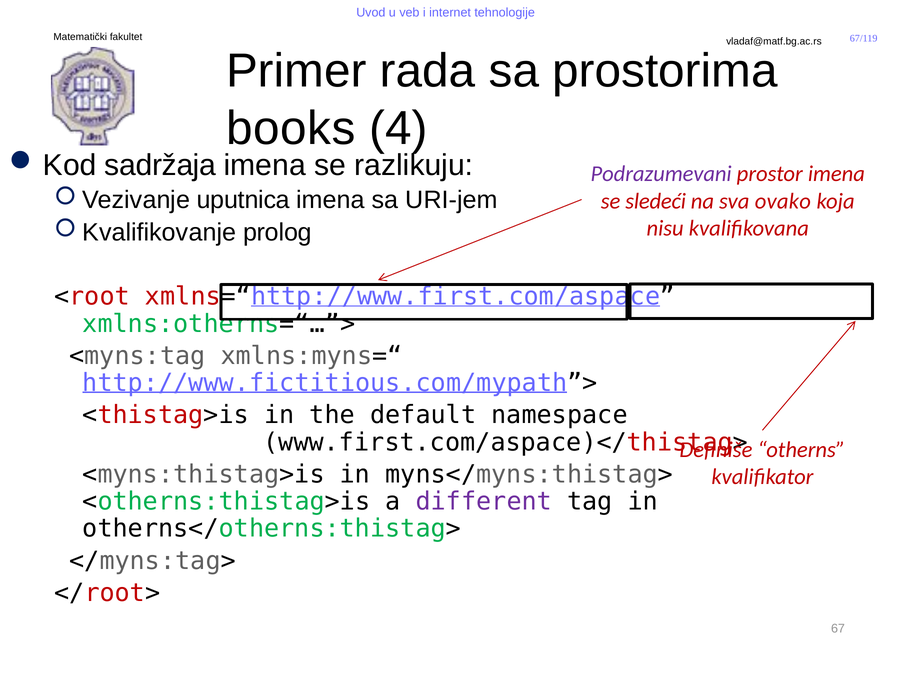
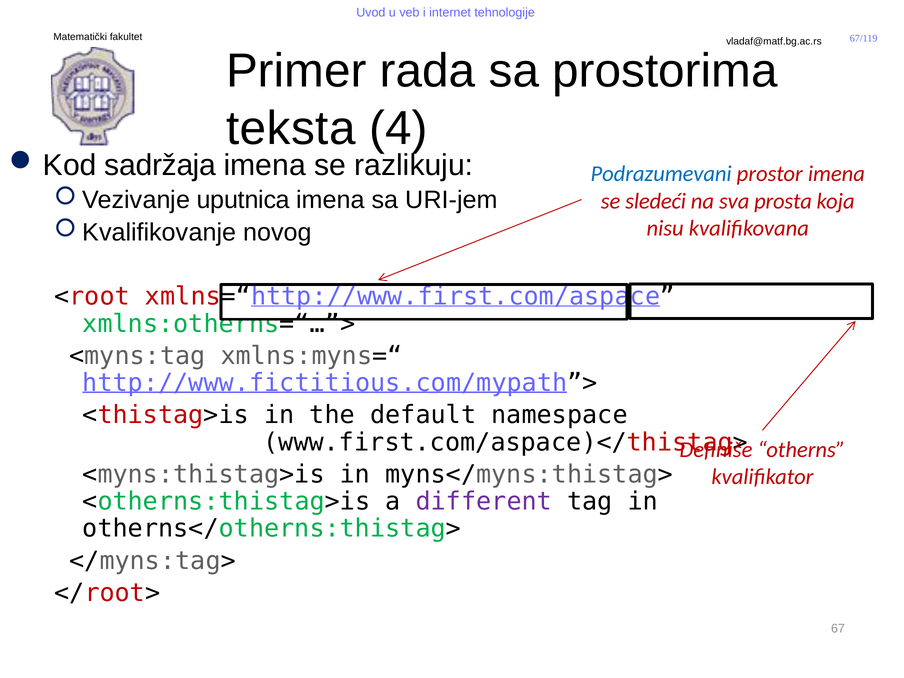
books: books -> teksta
Podrazumevani colour: purple -> blue
ovako: ovako -> prosta
prolog: prolog -> novog
